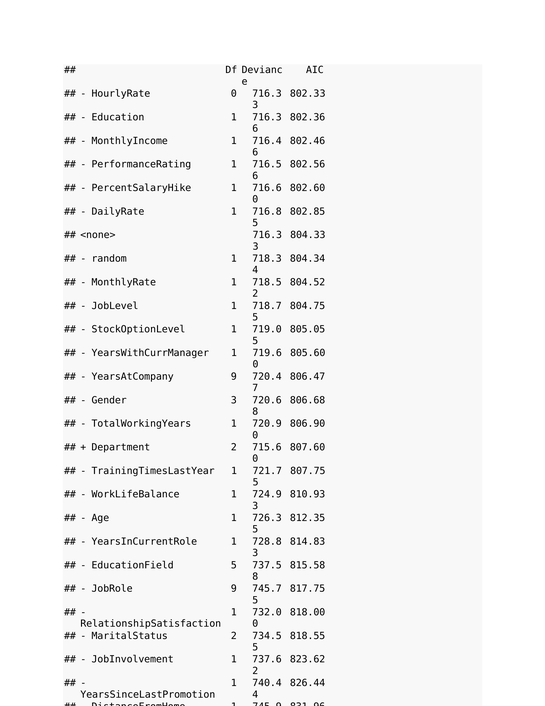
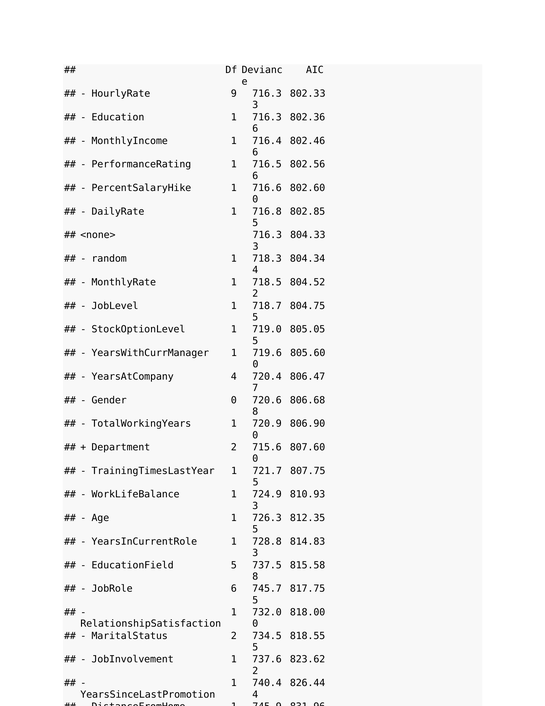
HourlyRate 0: 0 -> 9
YearsAtCompany 9: 9 -> 4
Gender 3: 3 -> 0
9 at (234, 588): 9 -> 6
